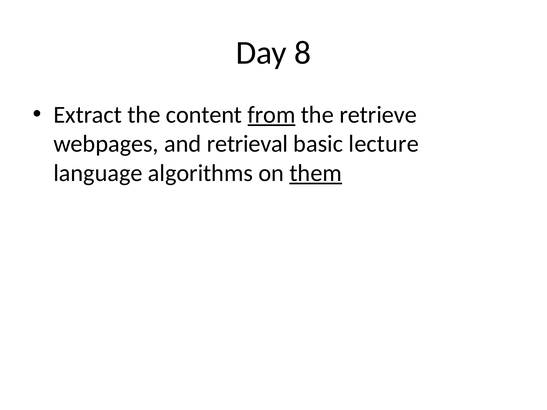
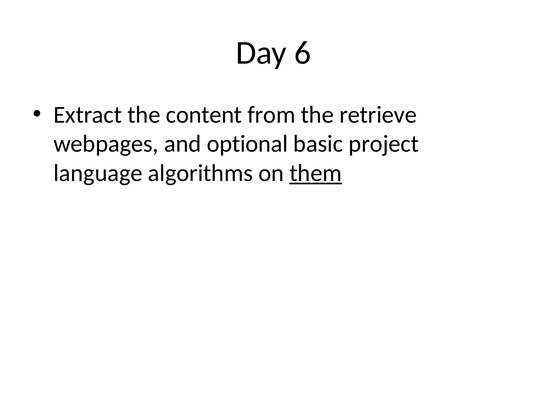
8: 8 -> 6
from underline: present -> none
retrieval: retrieval -> optional
lecture: lecture -> project
